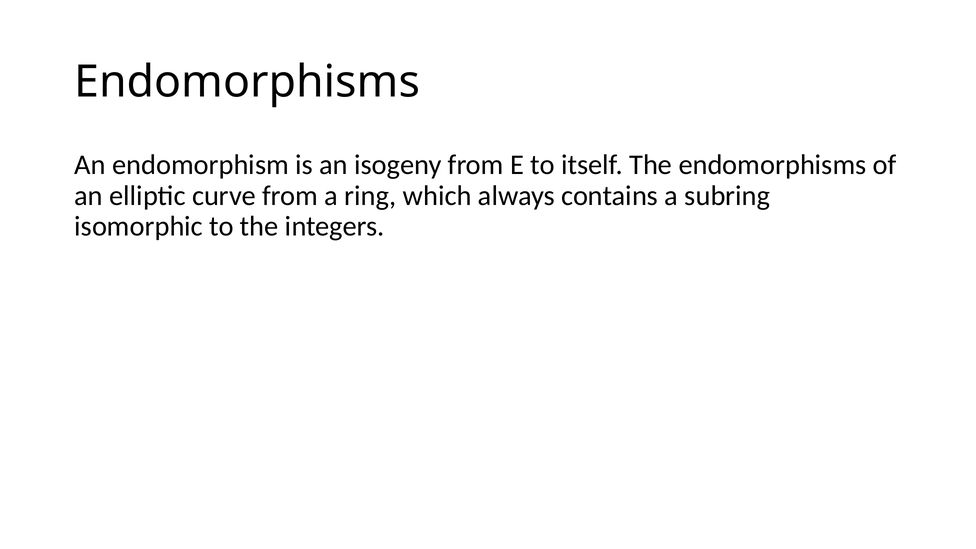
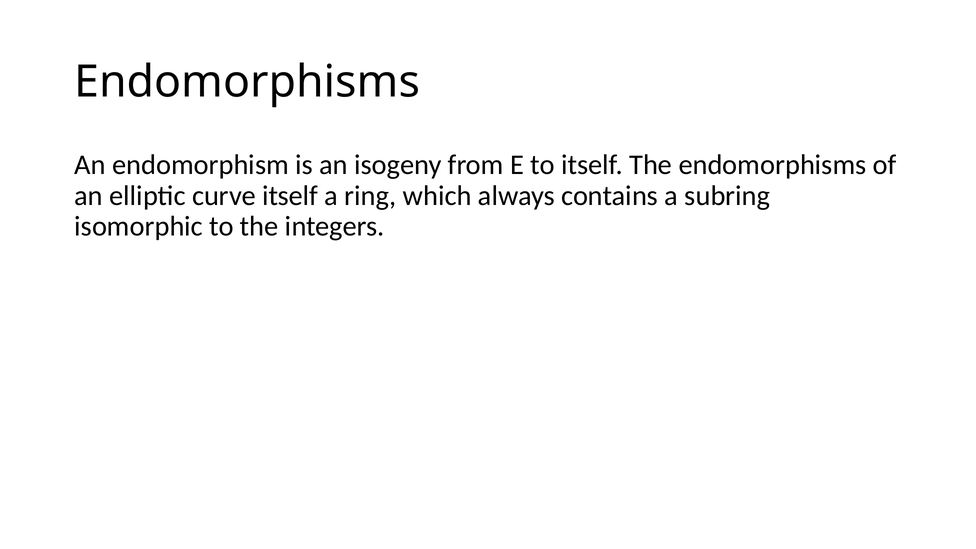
curve from: from -> itself
